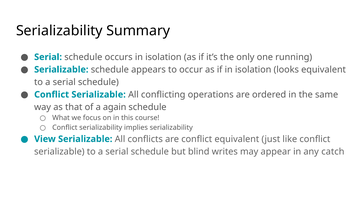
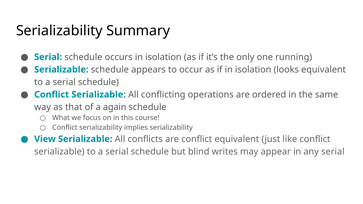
any catch: catch -> serial
